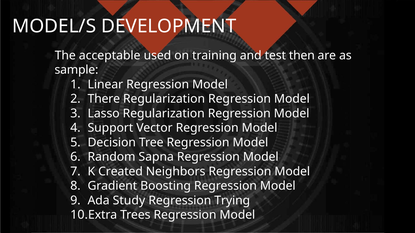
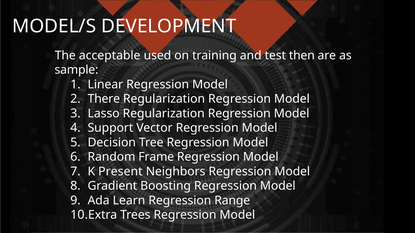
Sapna: Sapna -> Frame
Created: Created -> Present
Study: Study -> Learn
Trying: Trying -> Range
